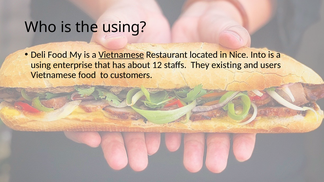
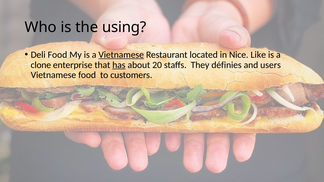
Into: Into -> Like
using at (41, 65): using -> clone
has underline: none -> present
12: 12 -> 20
existing: existing -> définies
